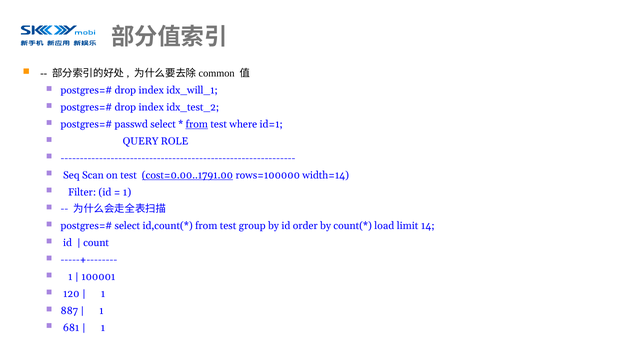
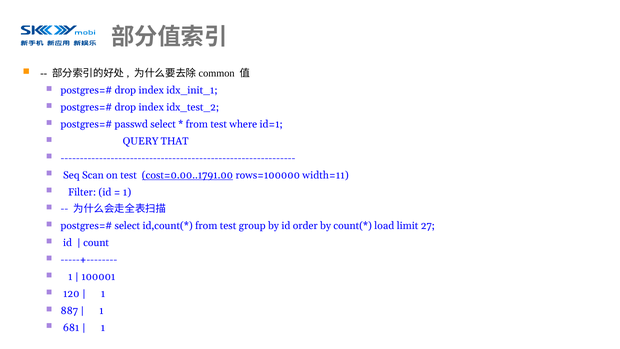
idx_will_1: idx_will_1 -> idx_init_1
from at (197, 124) underline: present -> none
ROLE: ROLE -> THAT
width=14: width=14 -> width=11
14: 14 -> 27
